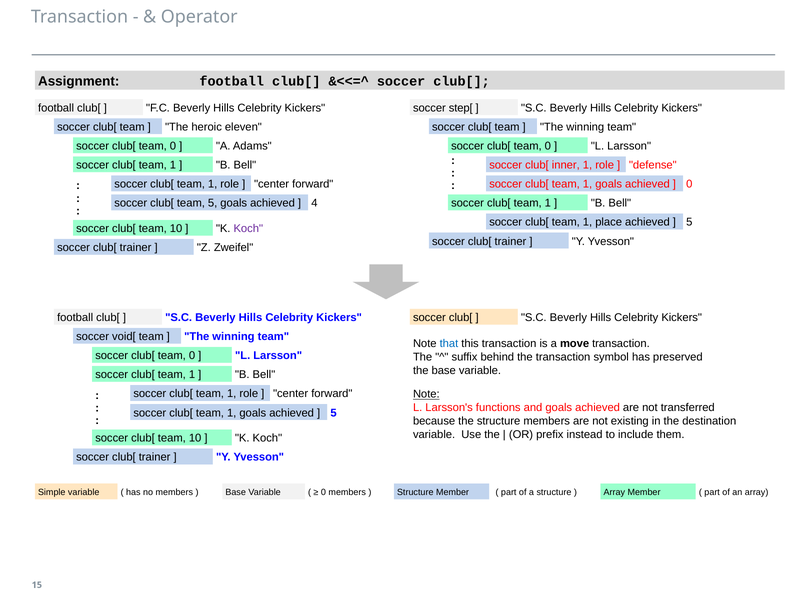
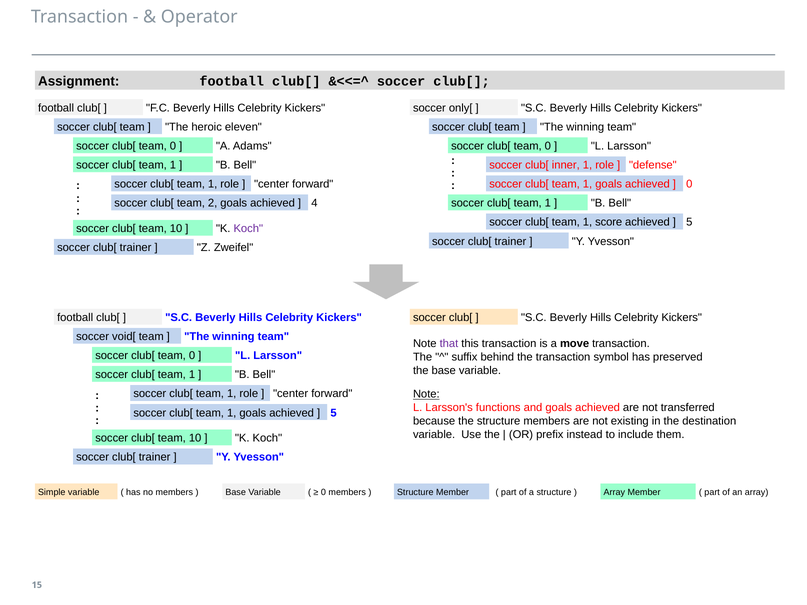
step[: step[ -> only[
team 5: 5 -> 2
place: place -> score
that colour: blue -> purple
